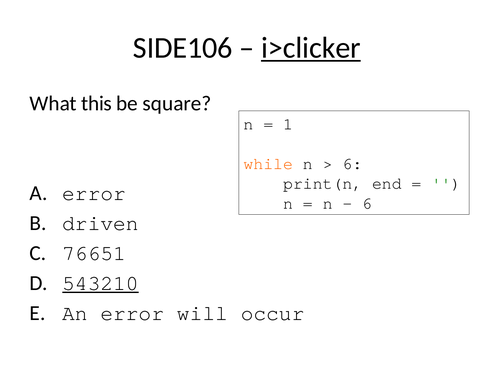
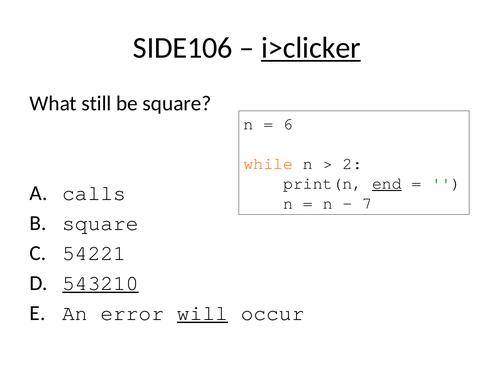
this: this -> still
1: 1 -> 6
6 at (352, 164): 6 -> 2
end underline: none -> present
error at (94, 193): error -> calls
6 at (367, 203): 6 -> 7
driven at (100, 223): driven -> square
76651: 76651 -> 54221
will underline: none -> present
